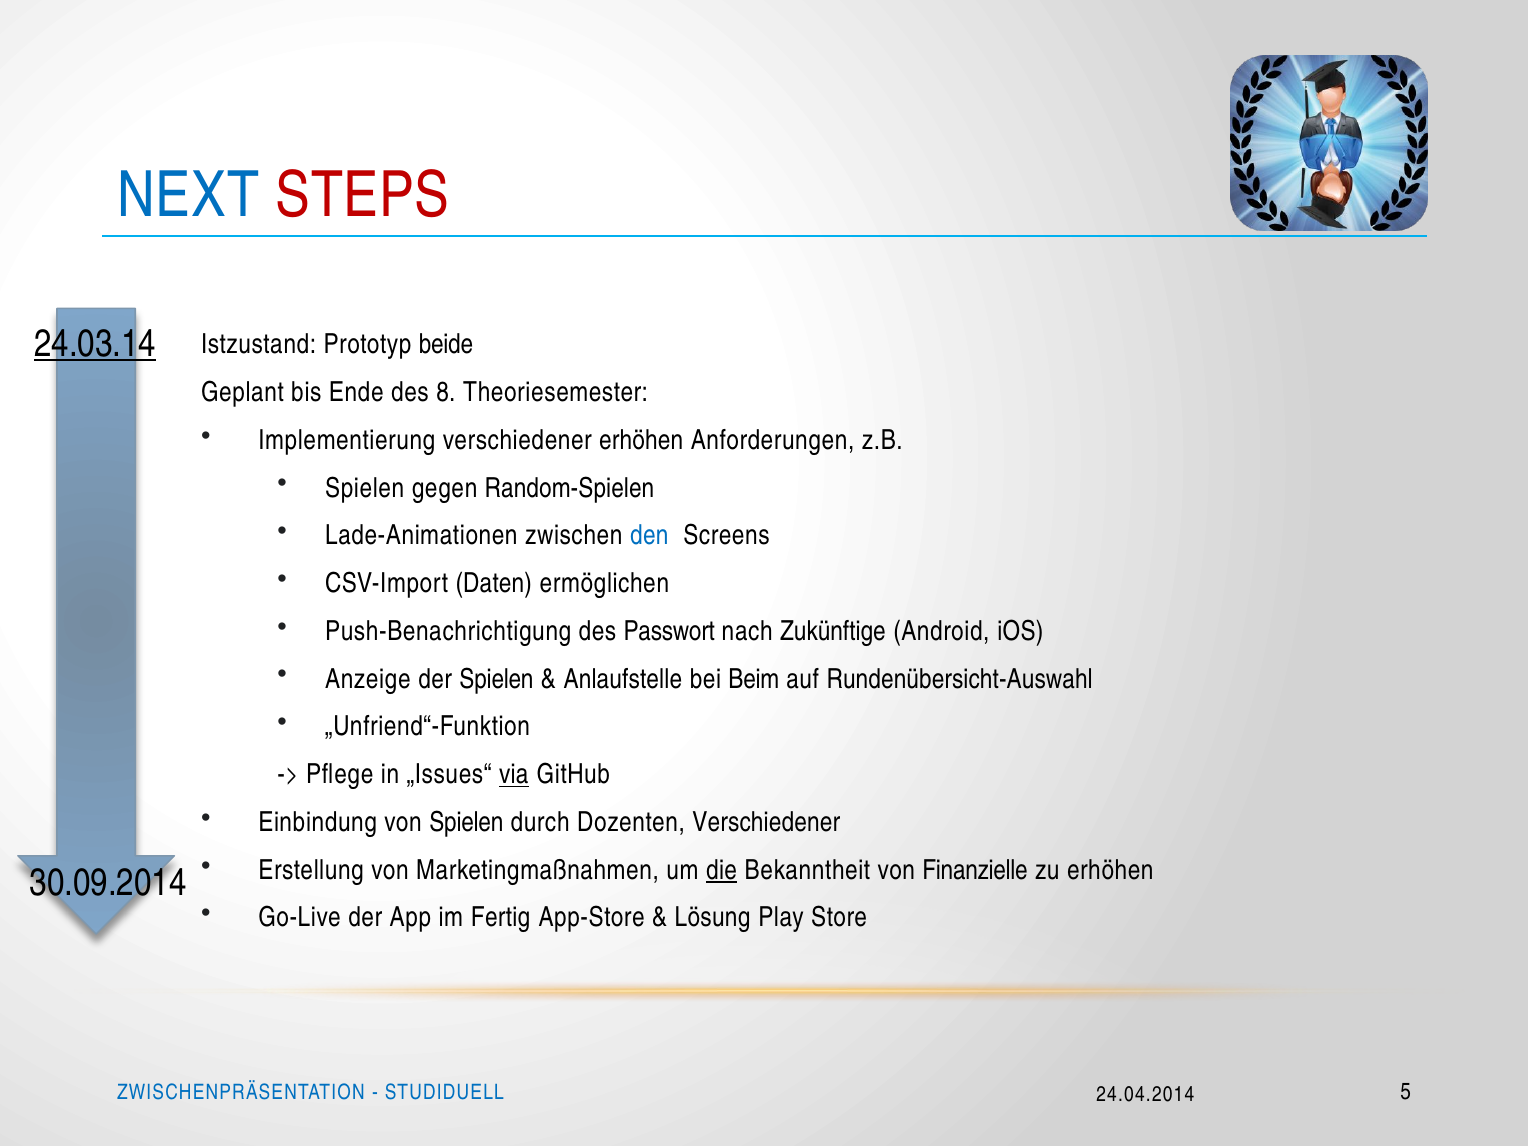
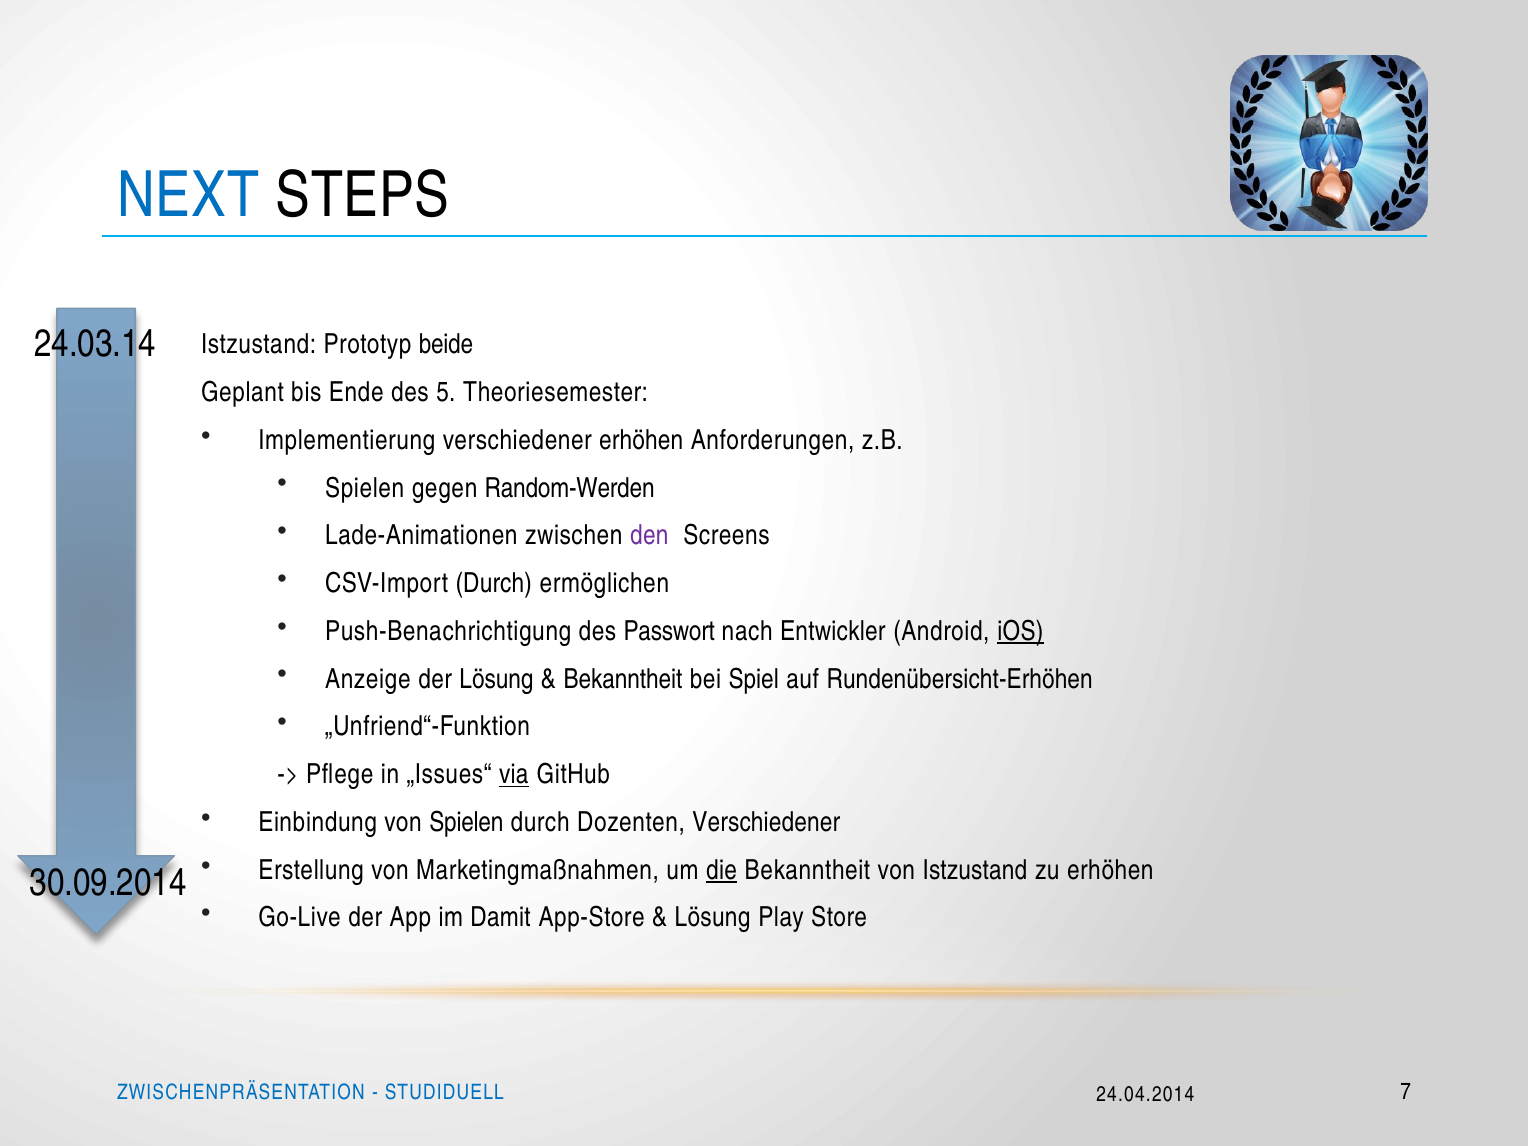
STEPS colour: red -> black
24.03.14 underline: present -> none
8: 8 -> 5
Random-Spielen: Random-Spielen -> Random-Werden
den colour: blue -> purple
Daten at (494, 583): Daten -> Durch
Zukünftige: Zukünftige -> Entwickler
iOS underline: none -> present
der Spielen: Spielen -> Lösung
Anlaufstelle at (623, 679): Anlaufstelle -> Bekanntheit
Beim: Beim -> Spiel
Rundenübersicht-Auswahl: Rundenübersicht-Auswahl -> Rundenübersicht-Erhöhen
von Finanzielle: Finanzielle -> Istzustand
Fertig: Fertig -> Damit
5: 5 -> 7
